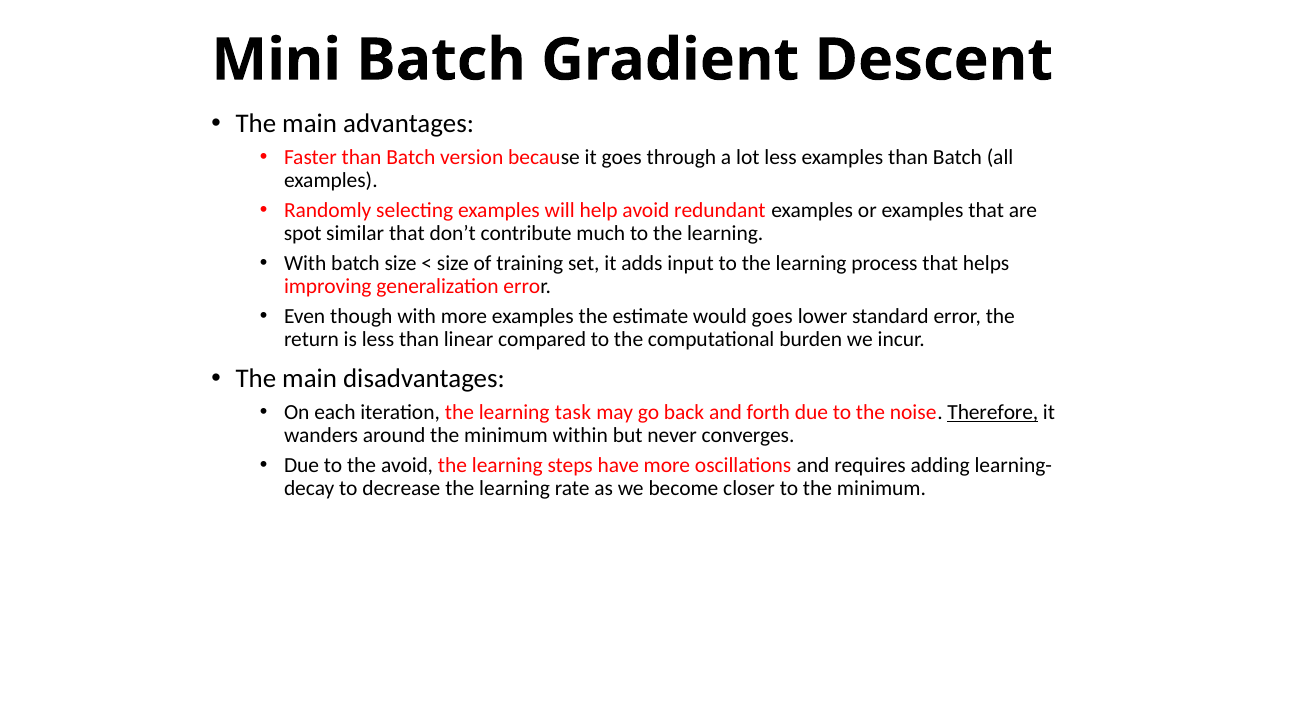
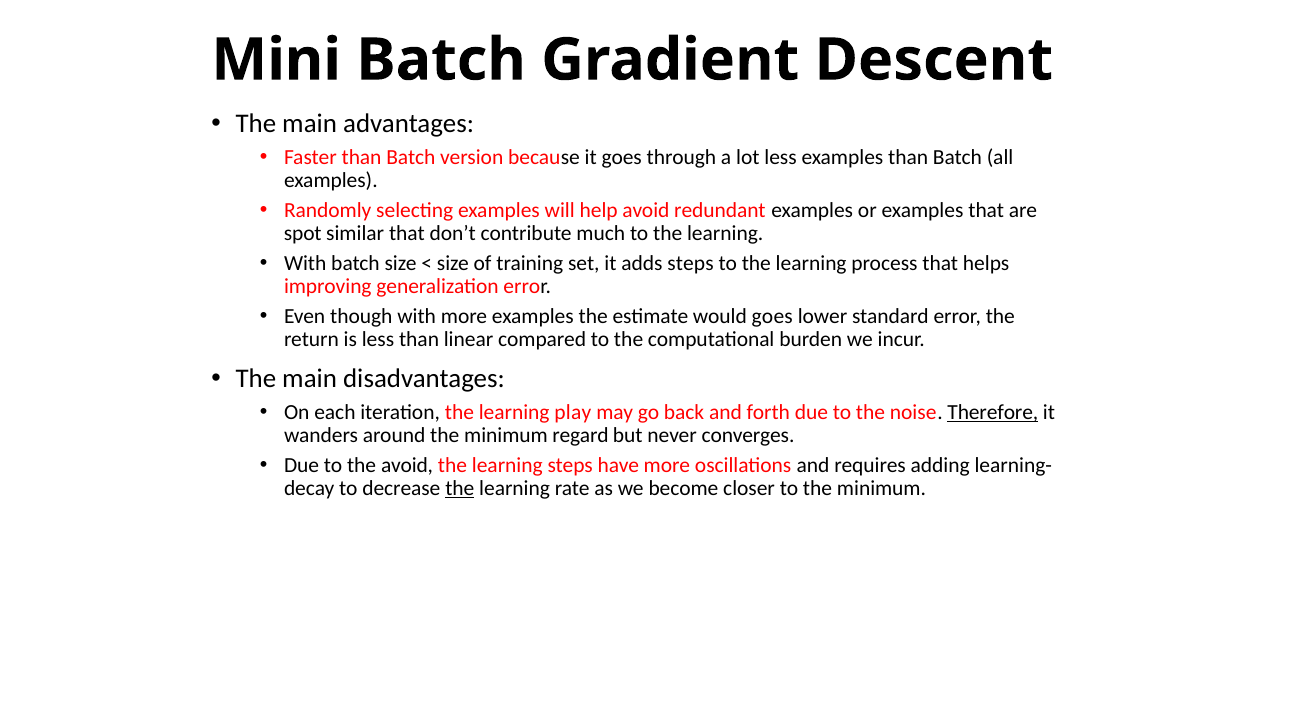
adds input: input -> steps
task: task -> play
within: within -> regard
the at (460, 488) underline: none -> present
